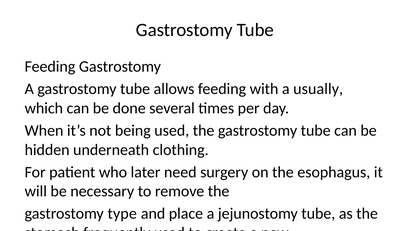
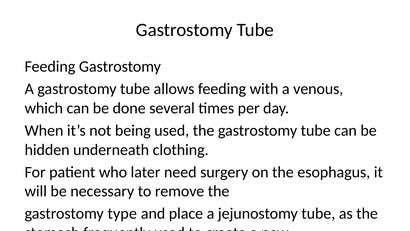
usually: usually -> venous
